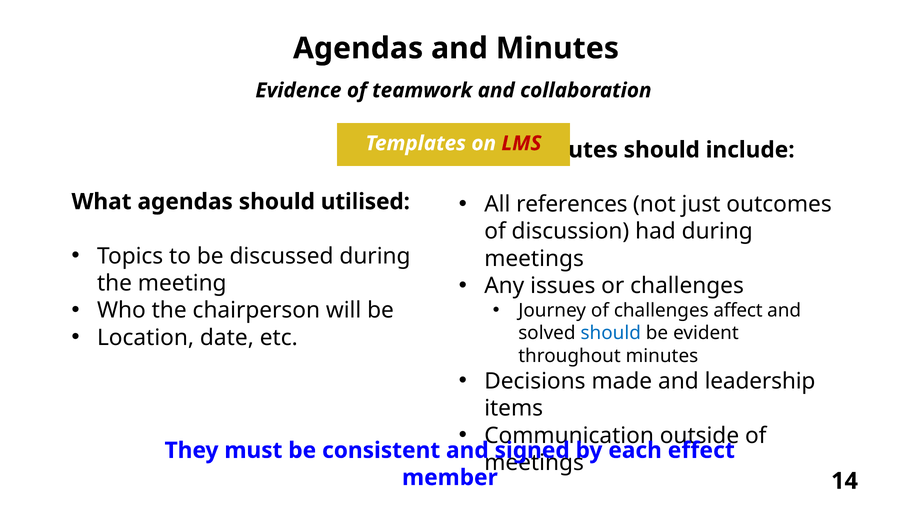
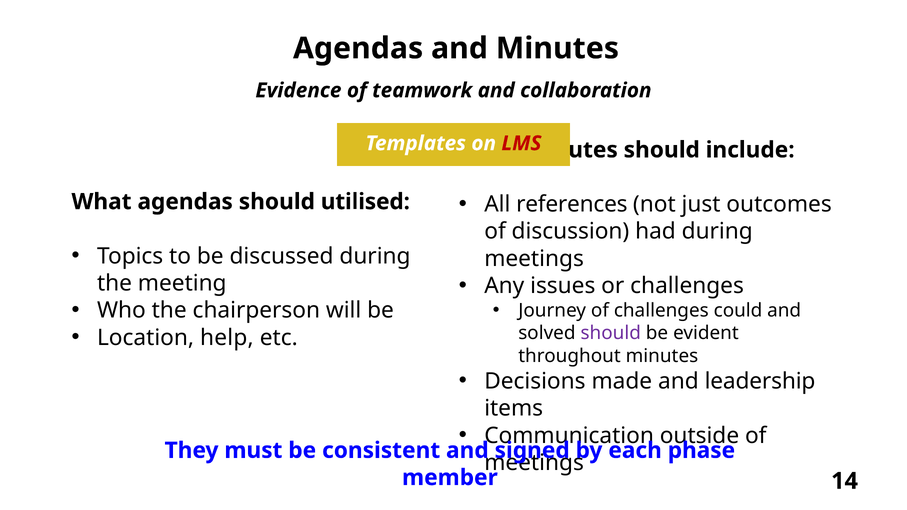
affect: affect -> could
date: date -> help
should at (611, 333) colour: blue -> purple
effect: effect -> phase
